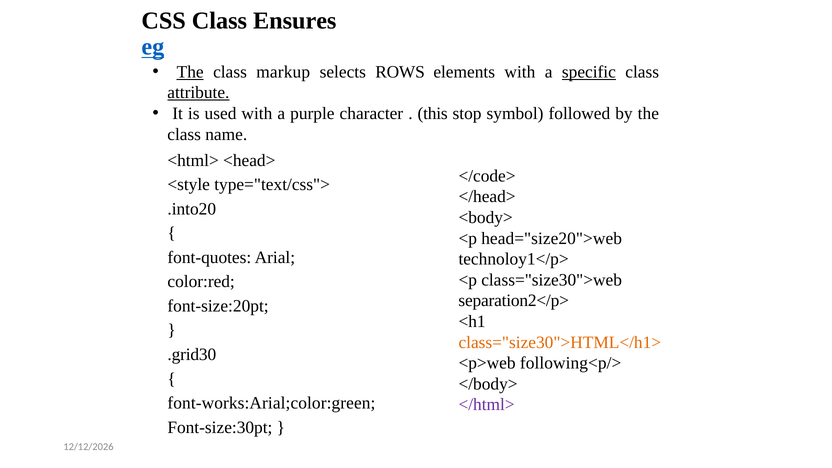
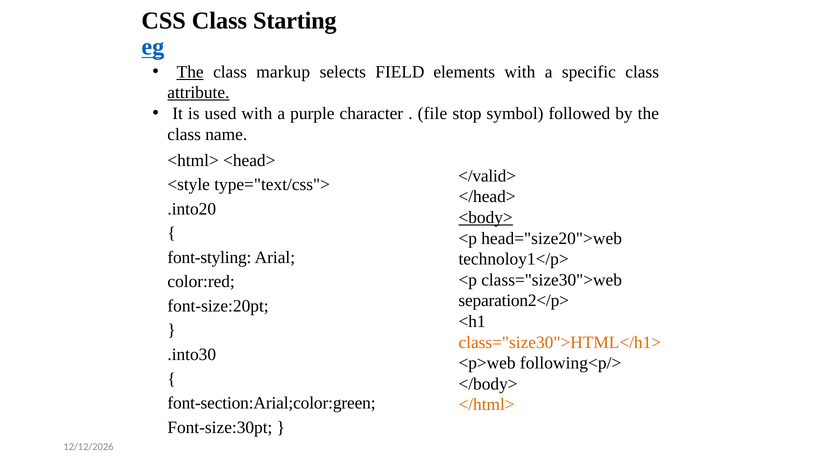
Ensures: Ensures -> Starting
ROWS: ROWS -> FIELD
specific underline: present -> none
this: this -> file
</code>: </code> -> </valid>
<body> underline: none -> present
font-quotes: font-quotes -> font-styling
.grid30: .grid30 -> .into30
font-works:Arial;color:green: font-works:Arial;color:green -> font-section:Arial;color:green
</html> colour: purple -> orange
